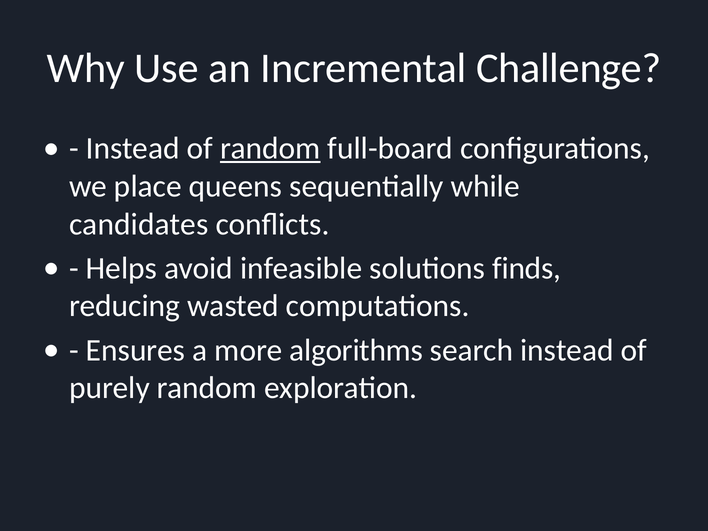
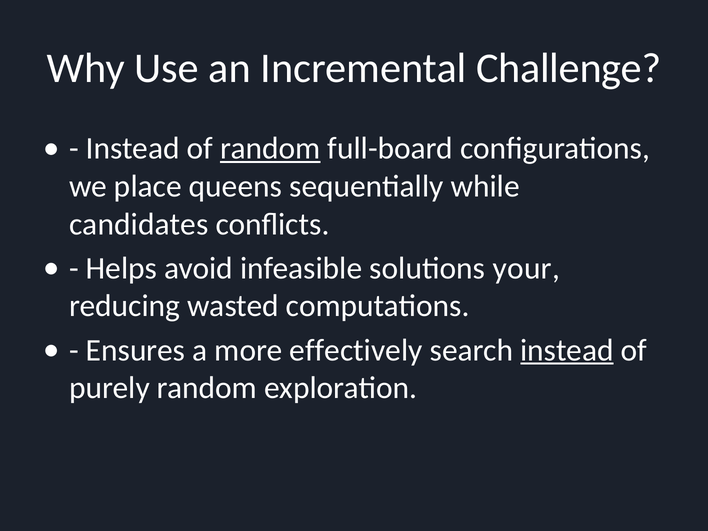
finds: finds -> your
algorithms: algorithms -> effectively
instead at (567, 350) underline: none -> present
